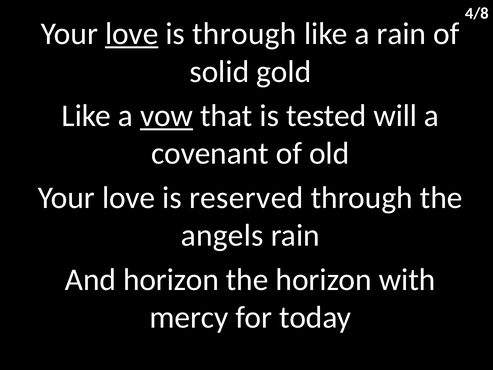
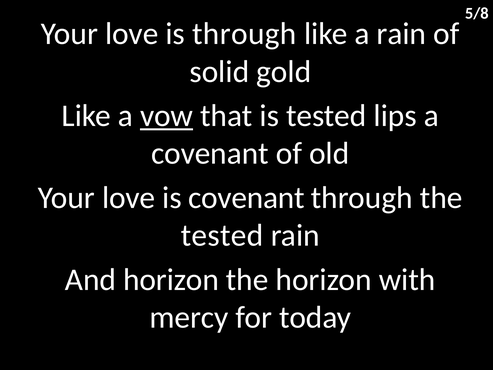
4/8: 4/8 -> 5/8
love at (132, 34) underline: present -> none
will: will -> lips
is reserved: reserved -> covenant
angels at (222, 235): angels -> tested
